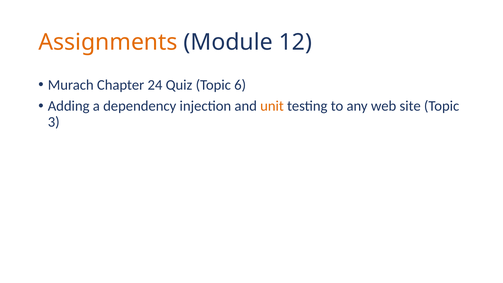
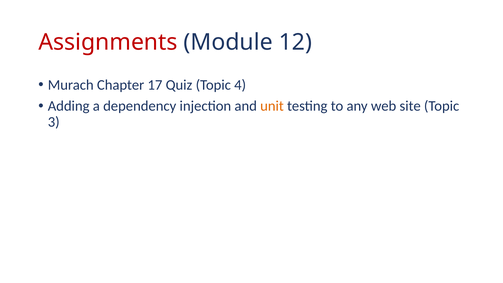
Assignments colour: orange -> red
24: 24 -> 17
6: 6 -> 4
